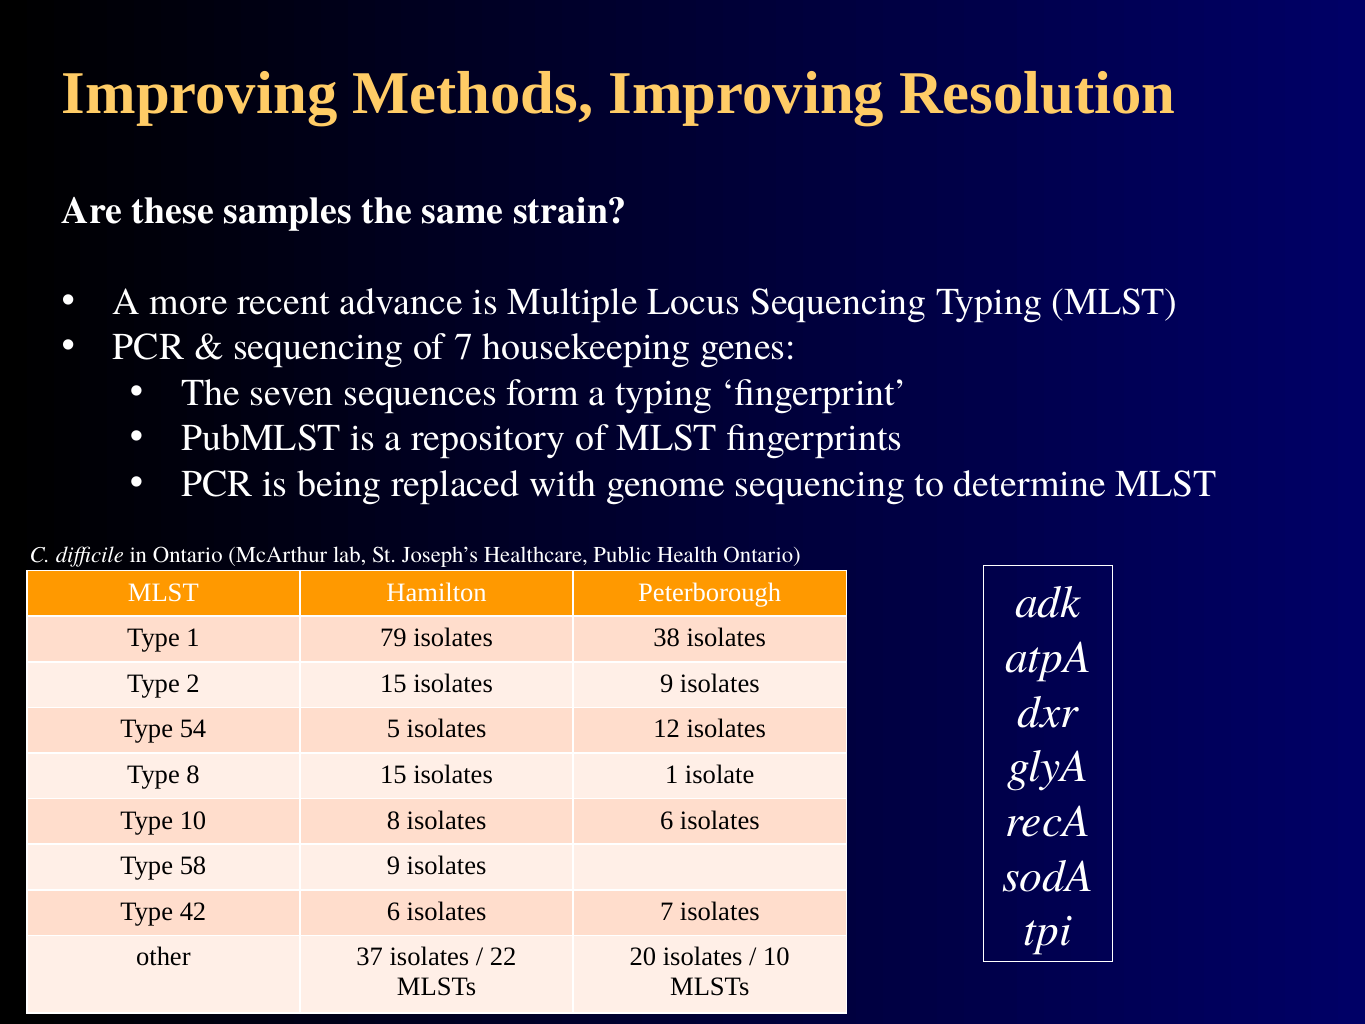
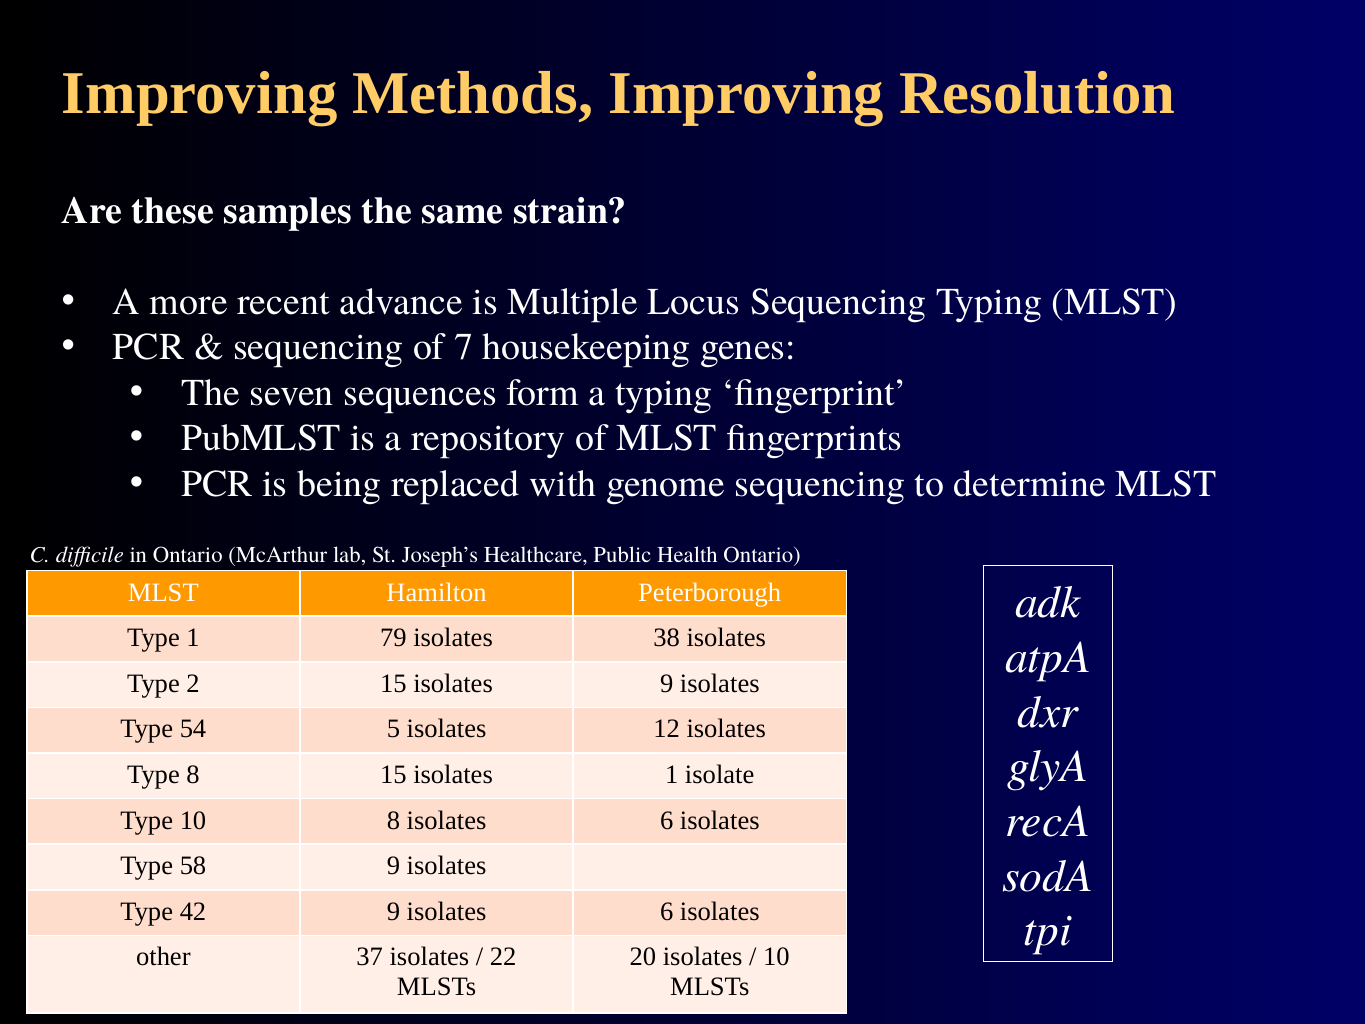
42 6: 6 -> 9
7 at (667, 911): 7 -> 6
